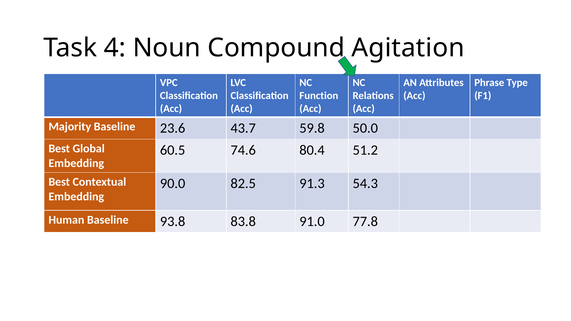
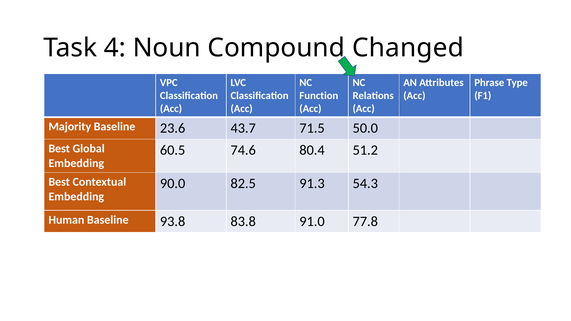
Agitation: Agitation -> Changed
59.8: 59.8 -> 71.5
